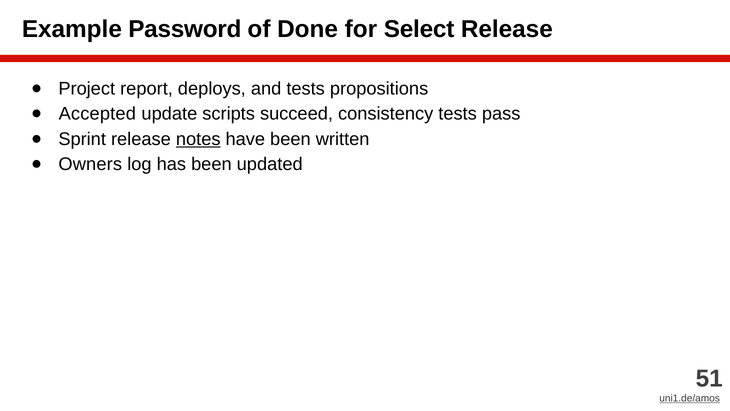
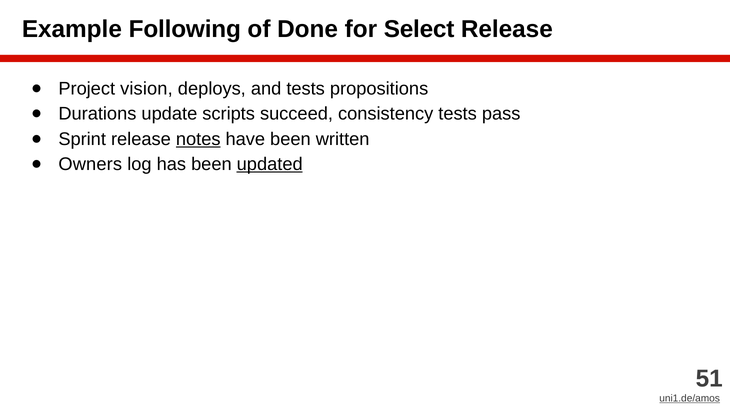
Password: Password -> Following
report: report -> vision
Accepted: Accepted -> Durations
updated underline: none -> present
